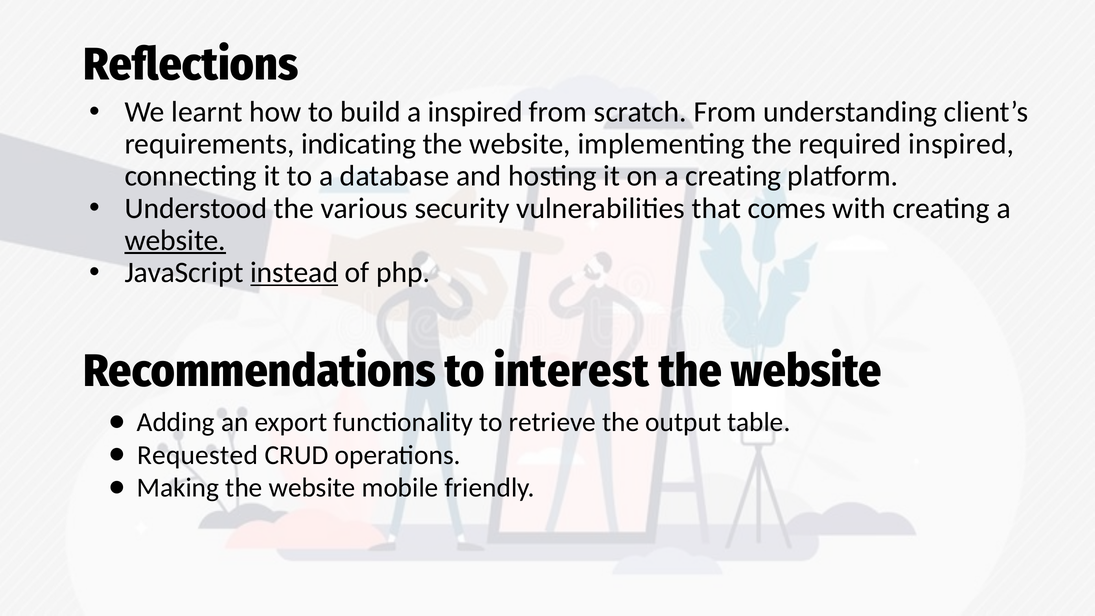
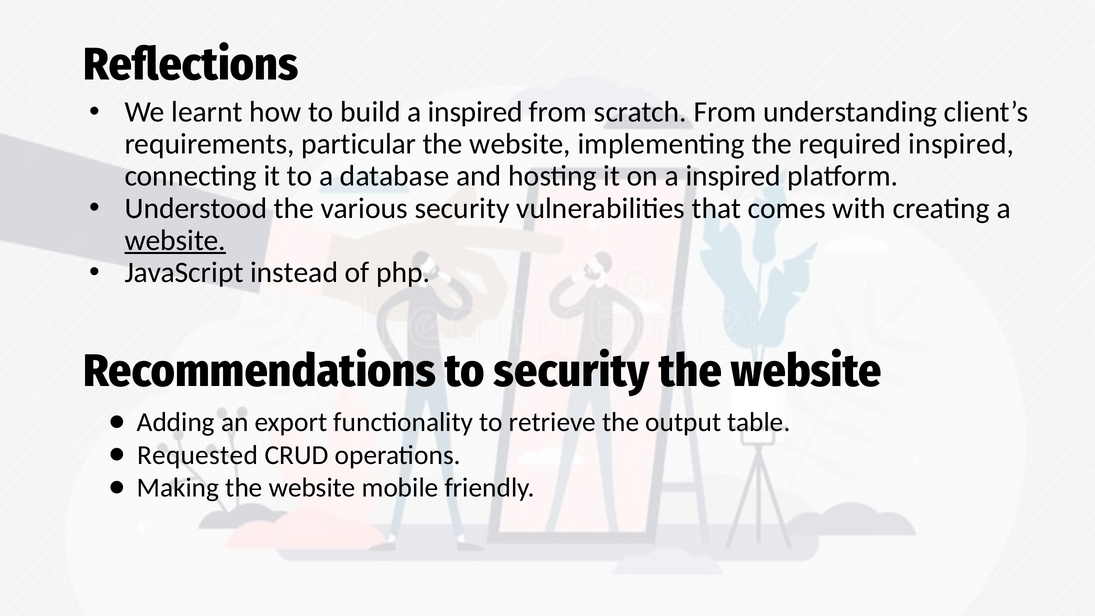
indicating: indicating -> particular
on a creating: creating -> inspired
instead underline: present -> none
to interest: interest -> security
